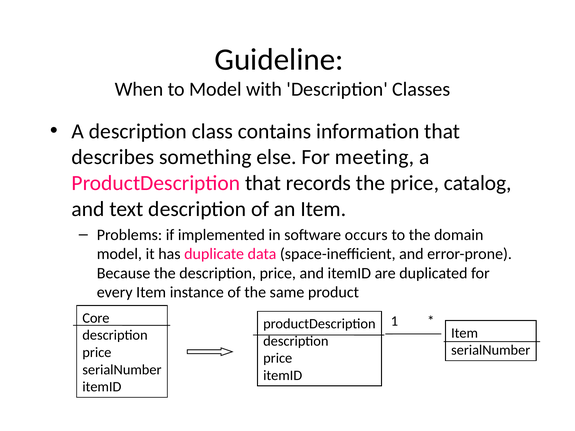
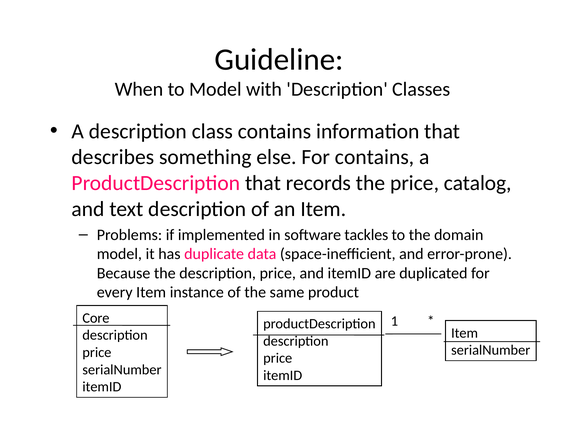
For meeting: meeting -> contains
occurs: occurs -> tackles
